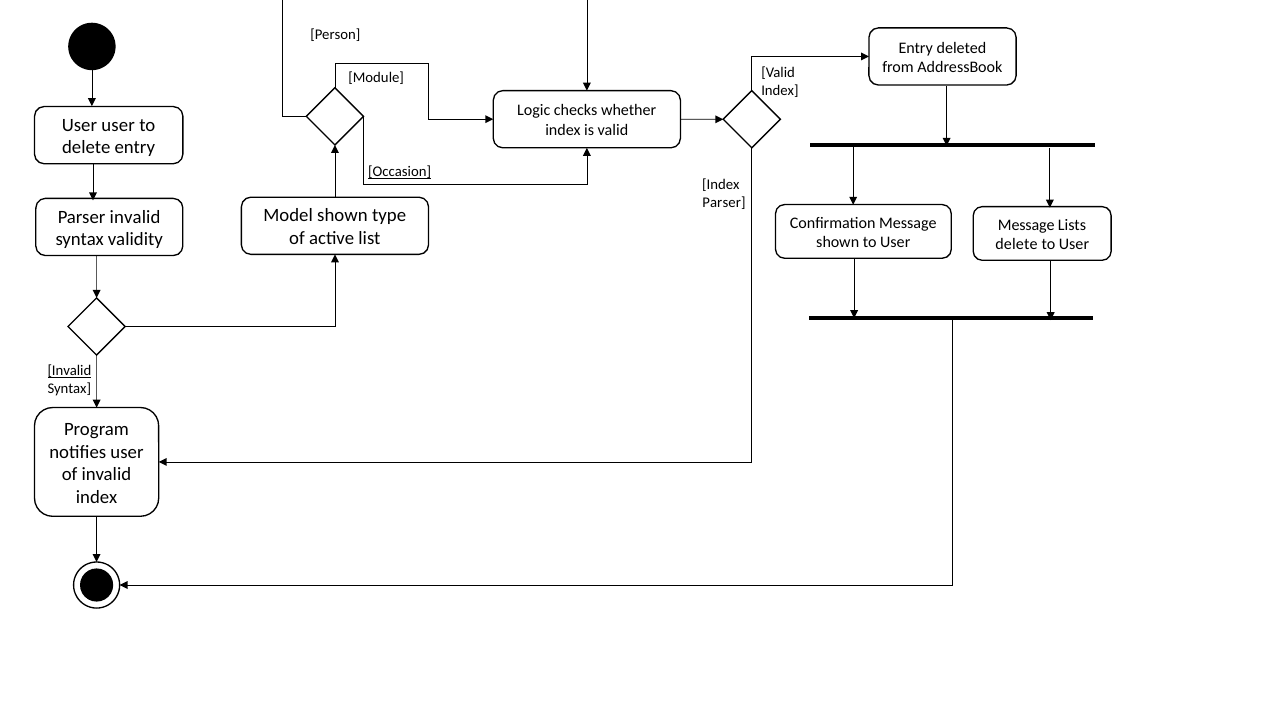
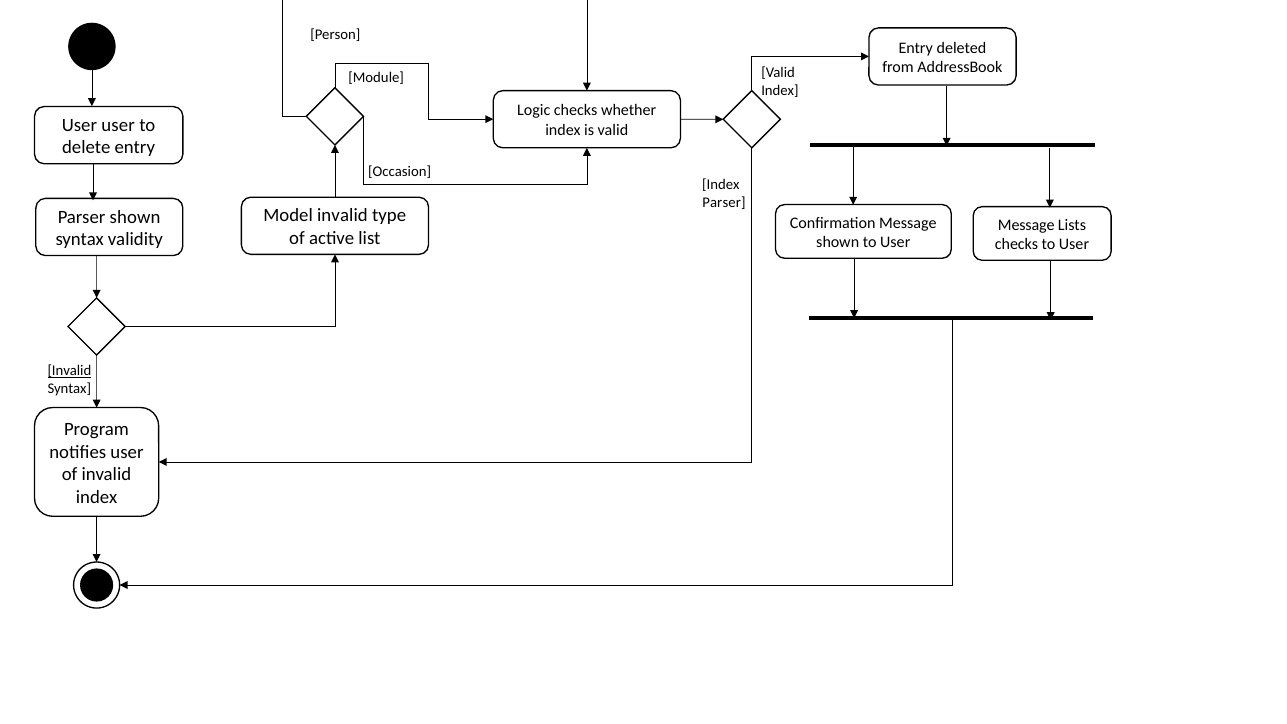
Occasion underline: present -> none
Model shown: shown -> invalid
Parser invalid: invalid -> shown
delete at (1016, 244): delete -> checks
